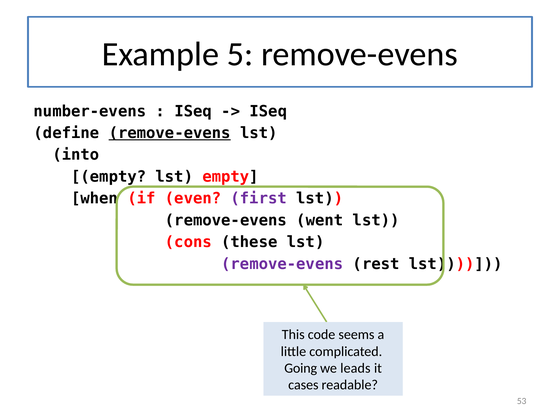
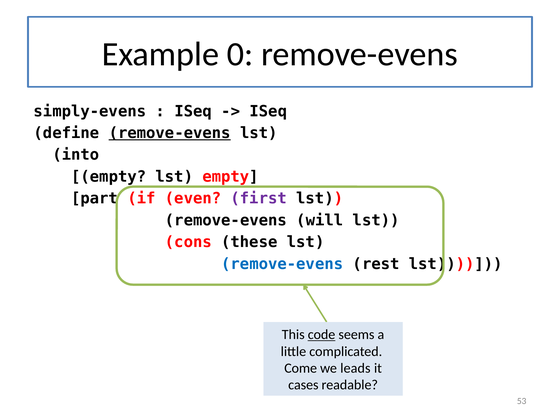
5: 5 -> 0
number-evens: number-evens -> simply-evens
when: when -> part
went: went -> will
remove-evens at (282, 264) colour: purple -> blue
code underline: none -> present
Going: Going -> Come
